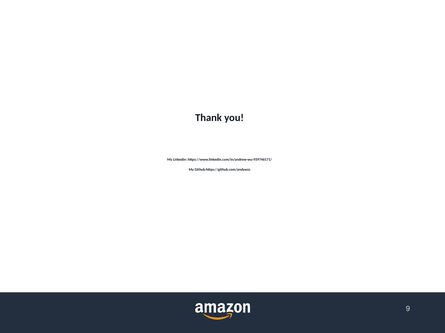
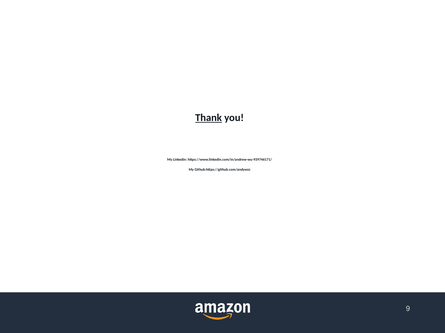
Thank underline: none -> present
